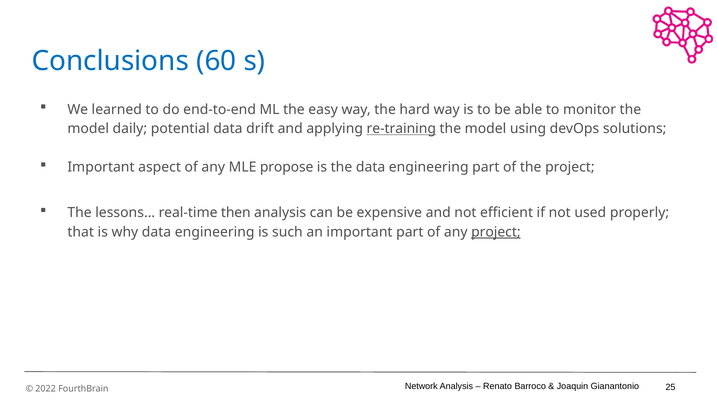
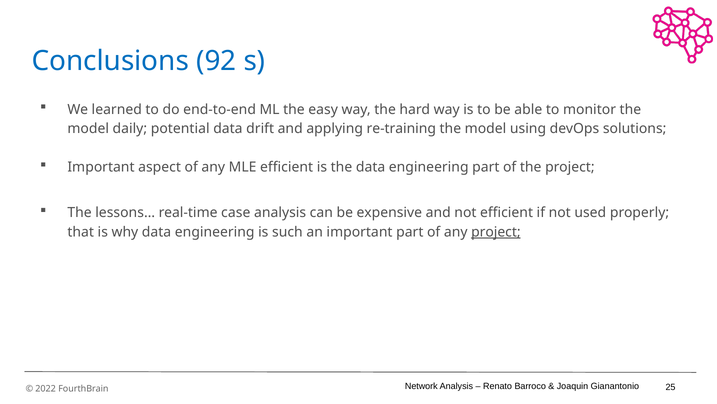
60: 60 -> 92
re-training underline: present -> none
MLE propose: propose -> efficient
then: then -> case
